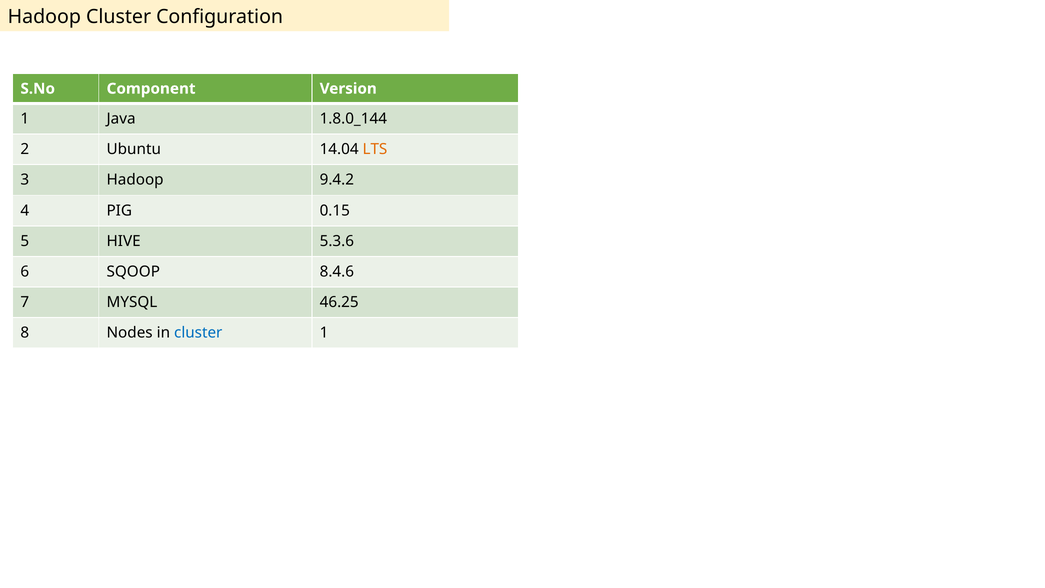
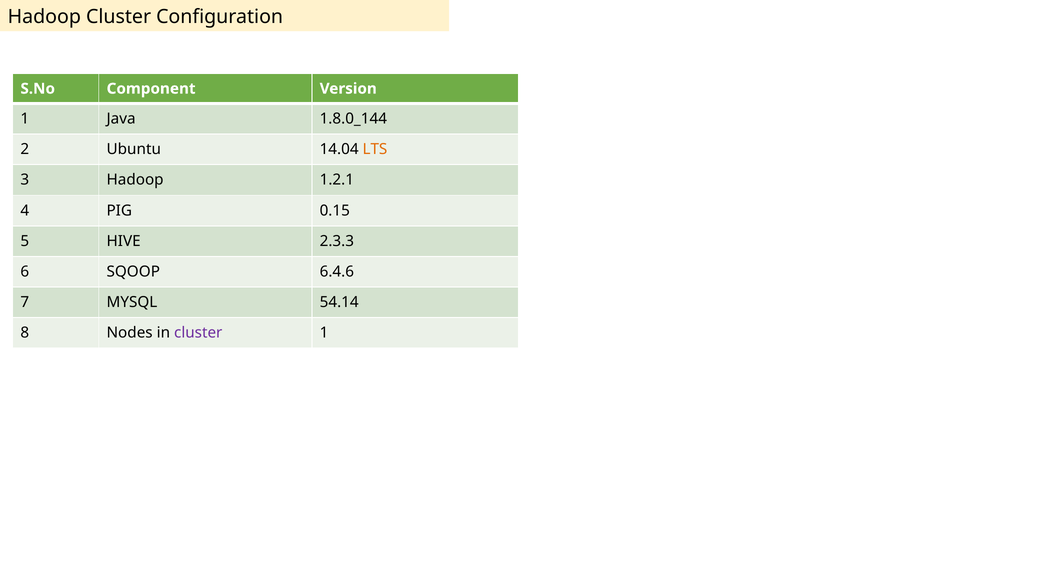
9.4.2: 9.4.2 -> 1.2.1
5.3.6: 5.3.6 -> 2.3.3
8.4.6: 8.4.6 -> 6.4.6
46.25: 46.25 -> 54.14
cluster at (198, 333) colour: blue -> purple
